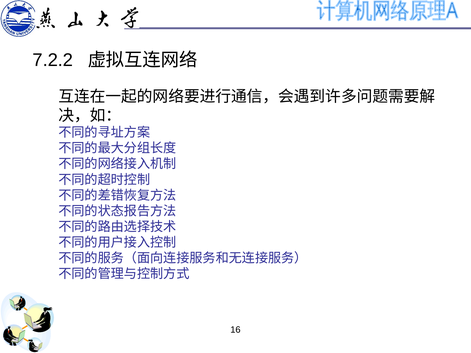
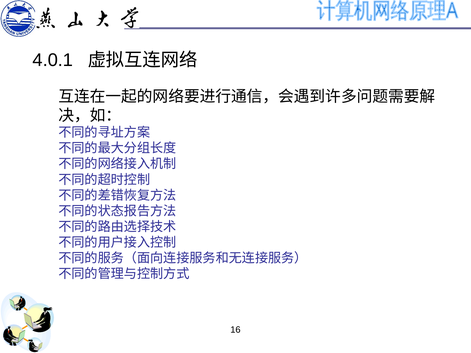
7.2.2: 7.2.2 -> 4.0.1
